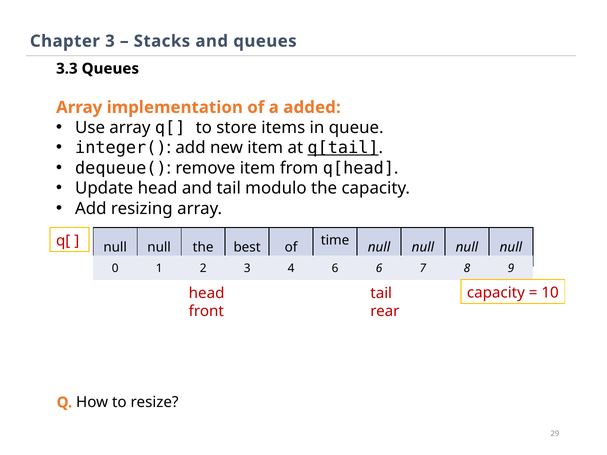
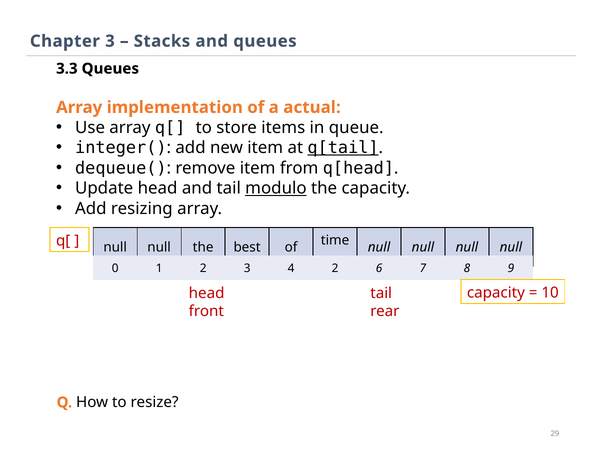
added: added -> actual
modulo underline: none -> present
4 6: 6 -> 2
